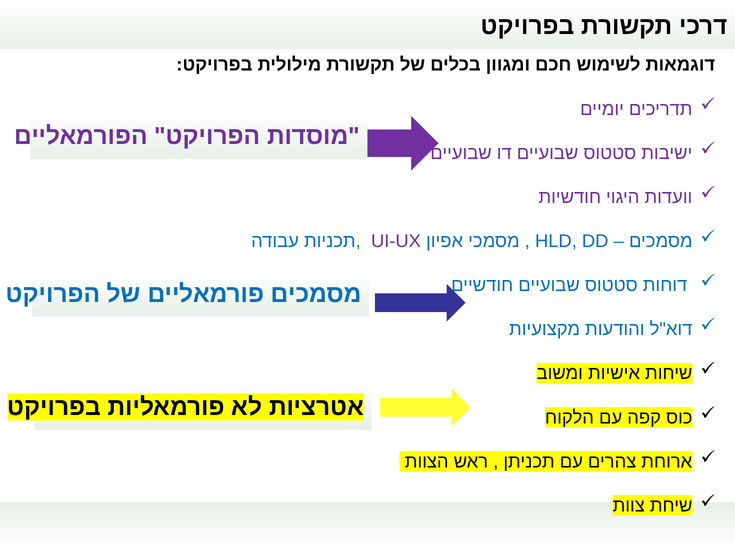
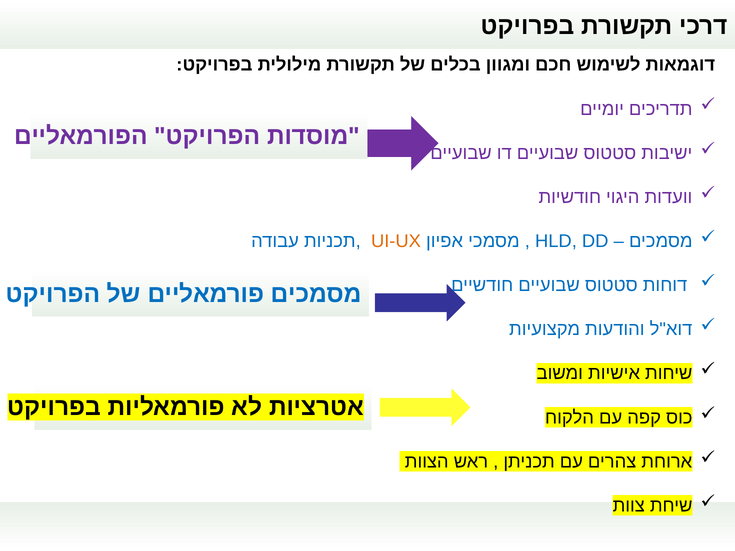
UI-UX colour: purple -> orange
